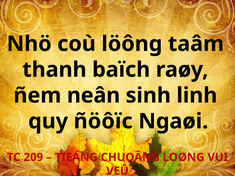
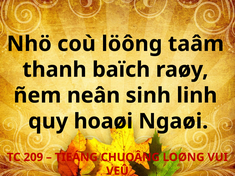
ñöôïc: ñöôïc -> hoaøi
